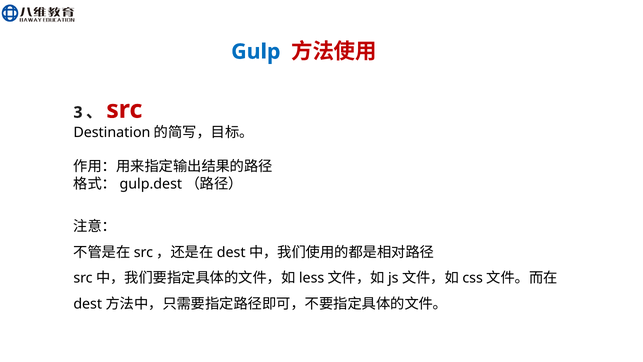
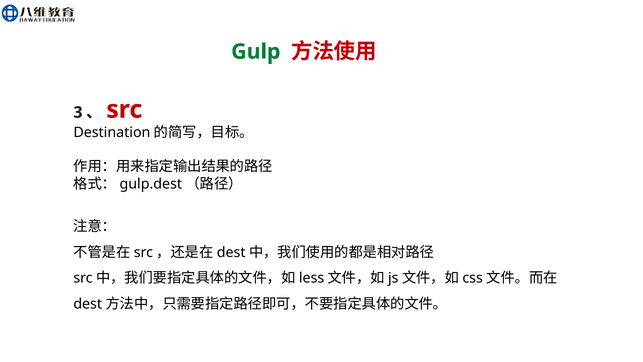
Gulp colour: blue -> green
